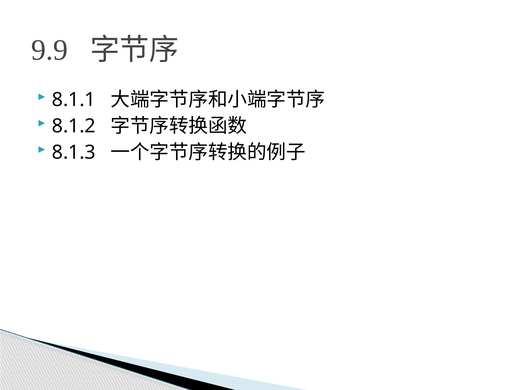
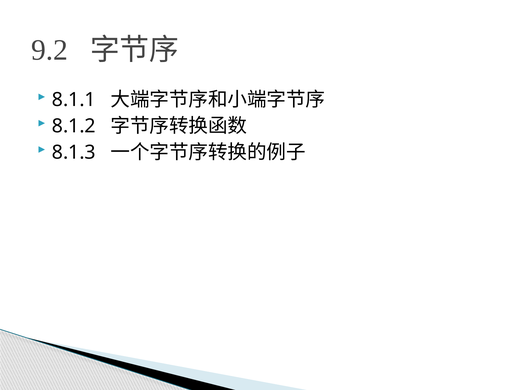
9.9: 9.9 -> 9.2
